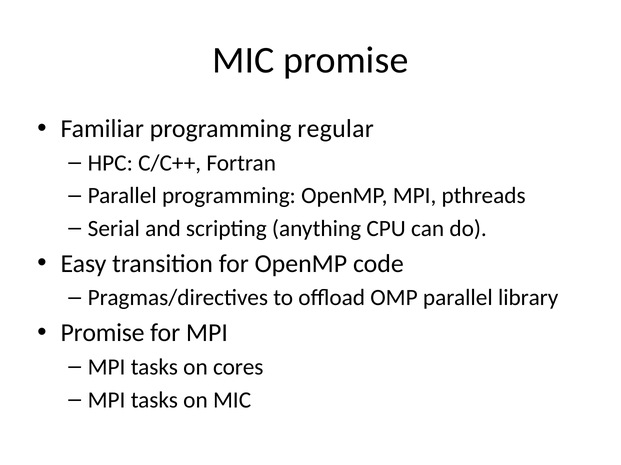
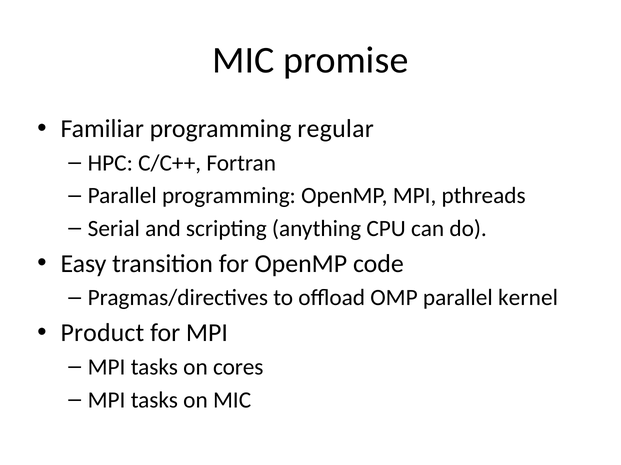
library: library -> kernel
Promise at (103, 334): Promise -> Product
